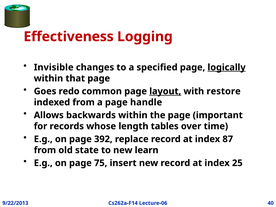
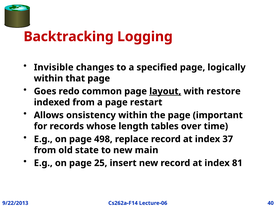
Effectiveness: Effectiveness -> Backtracking
logically underline: present -> none
handle: handle -> restart
backwards: backwards -> onsistency
392: 392 -> 498
87: 87 -> 37
learn: learn -> main
75: 75 -> 25
25: 25 -> 81
